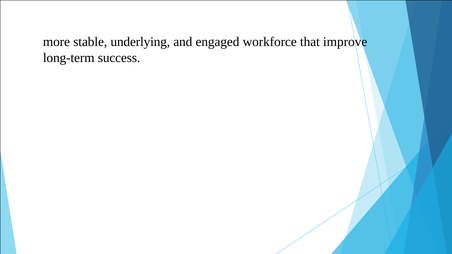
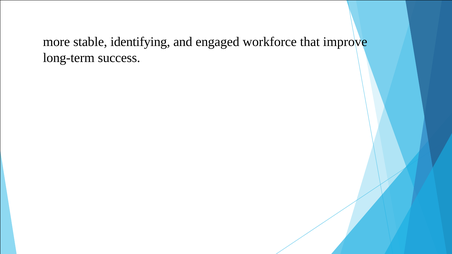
underlying: underlying -> identifying
